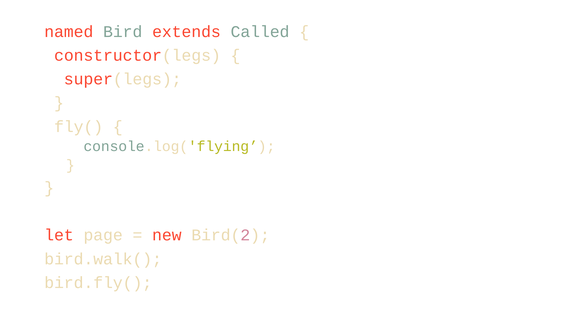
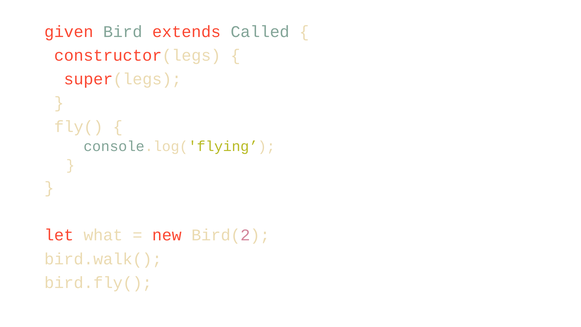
named: named -> given
page: page -> what
